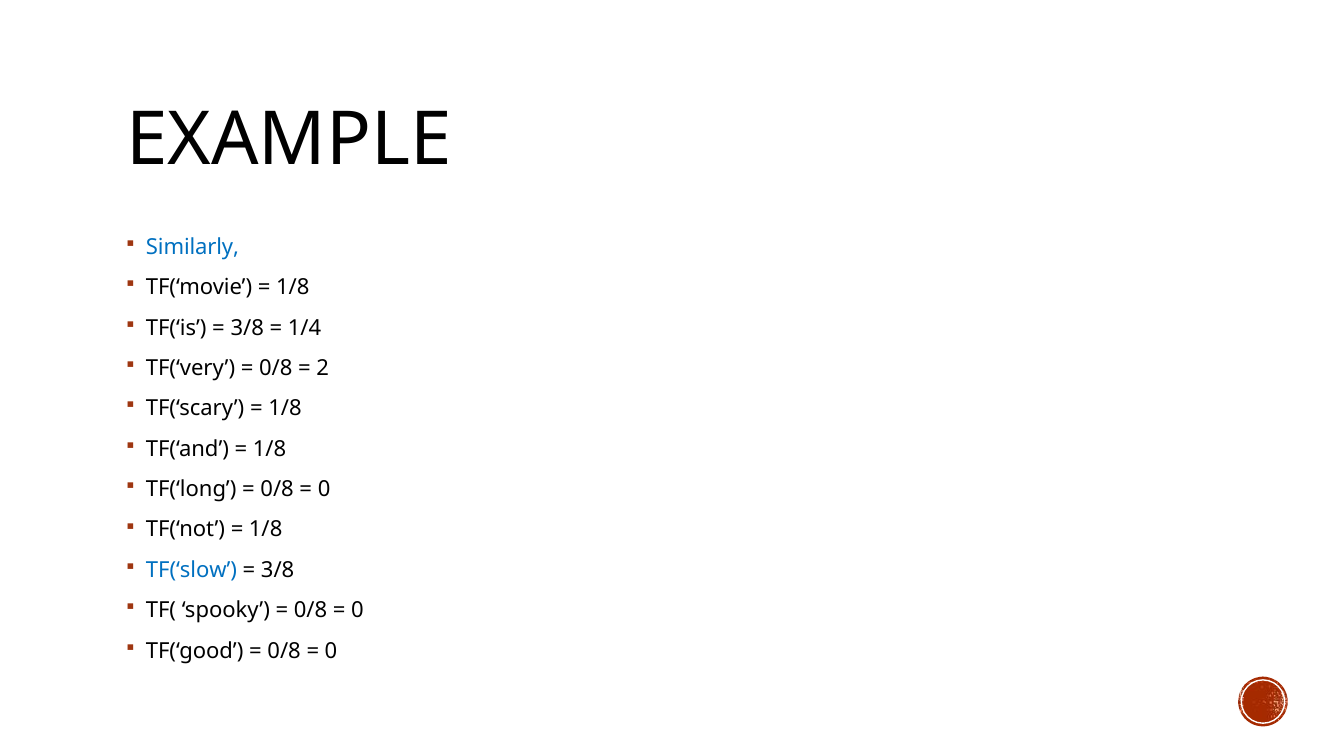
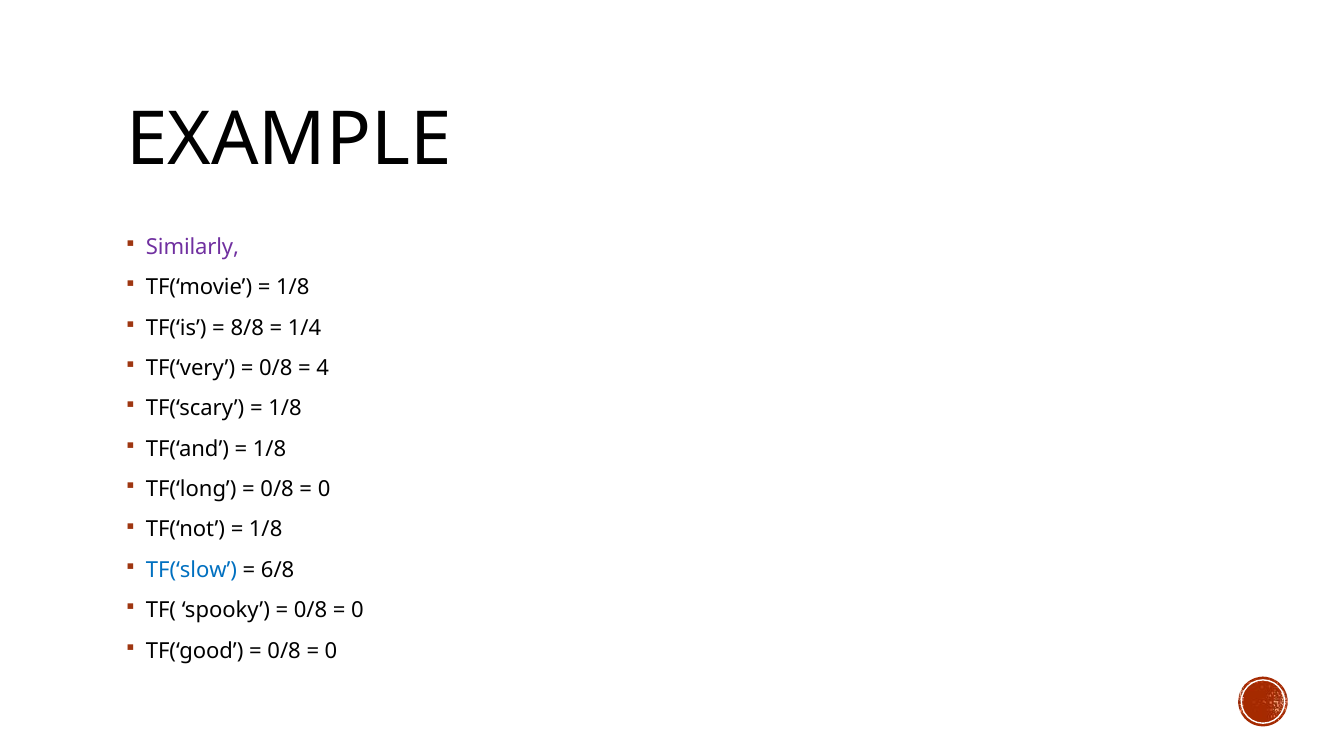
Similarly colour: blue -> purple
3/8 at (247, 328): 3/8 -> 8/8
2: 2 -> 4
3/8 at (278, 570): 3/8 -> 6/8
